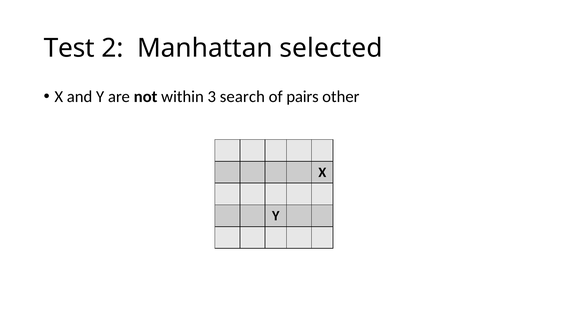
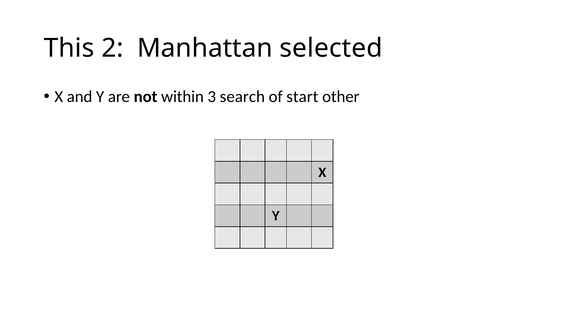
Test: Test -> This
pairs: pairs -> start
